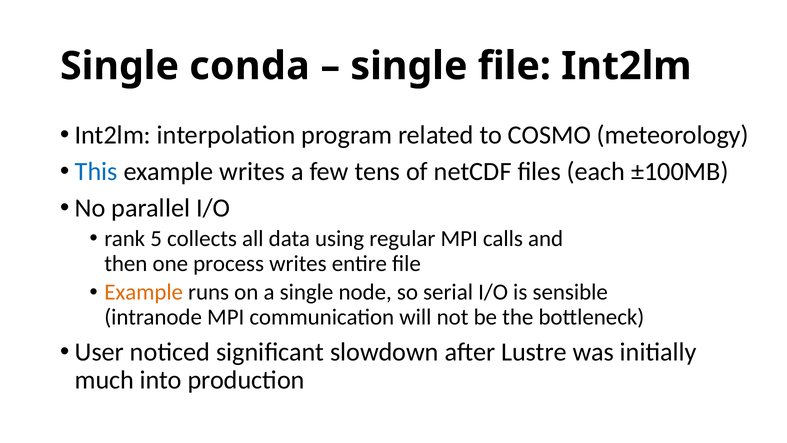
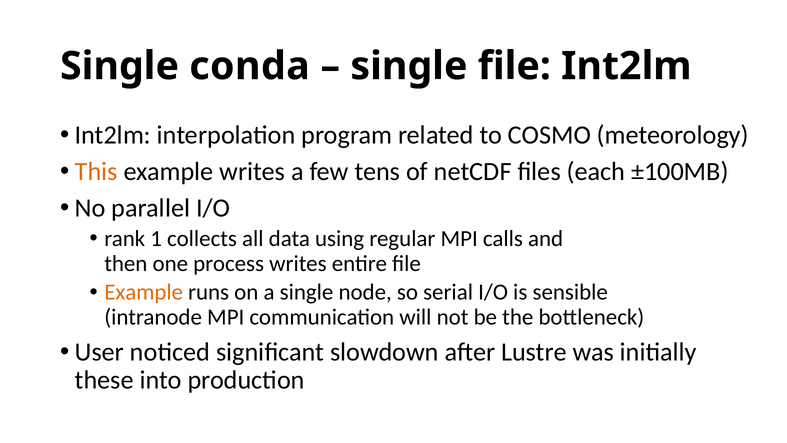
This colour: blue -> orange
5: 5 -> 1
much: much -> these
